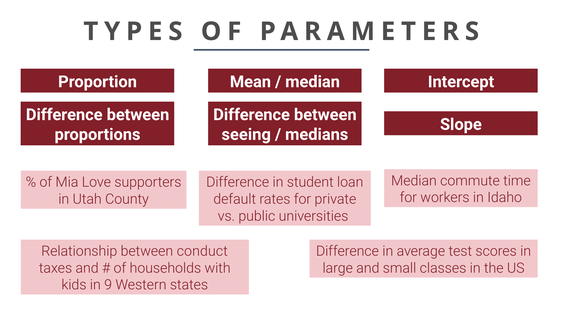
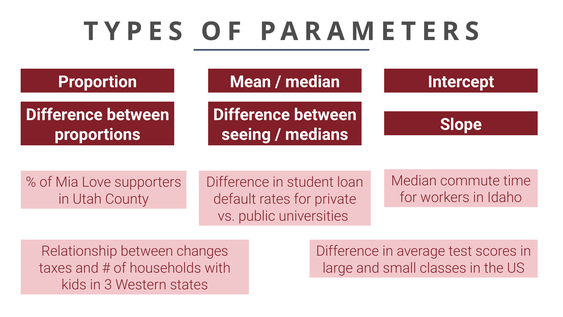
conduct: conduct -> changes
9: 9 -> 3
